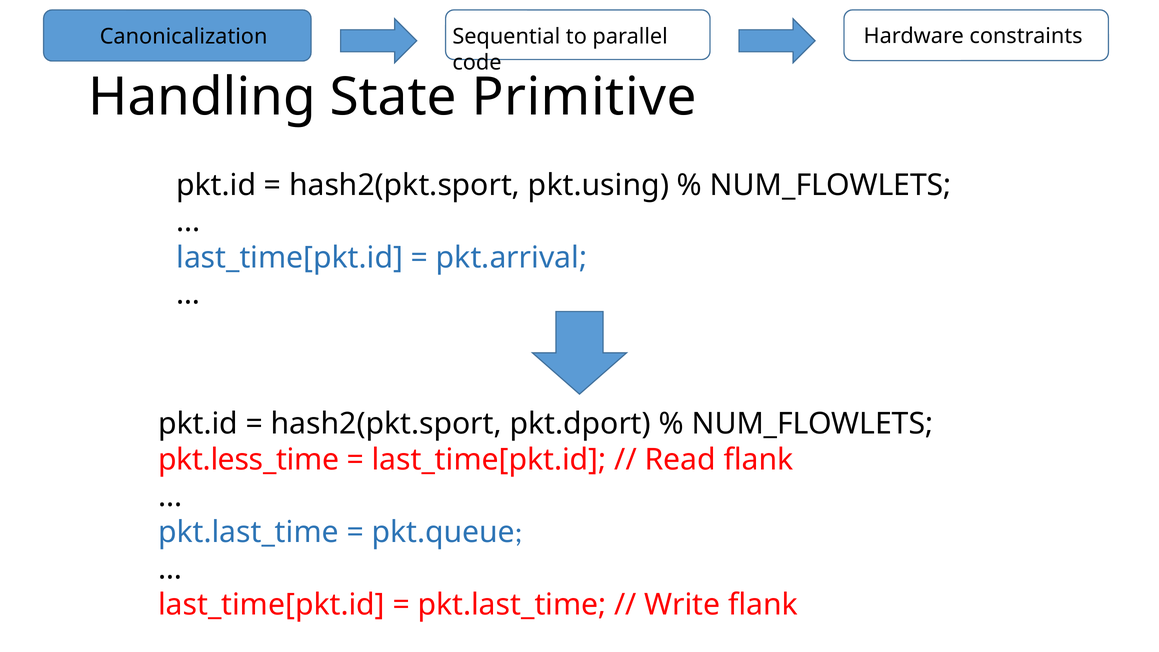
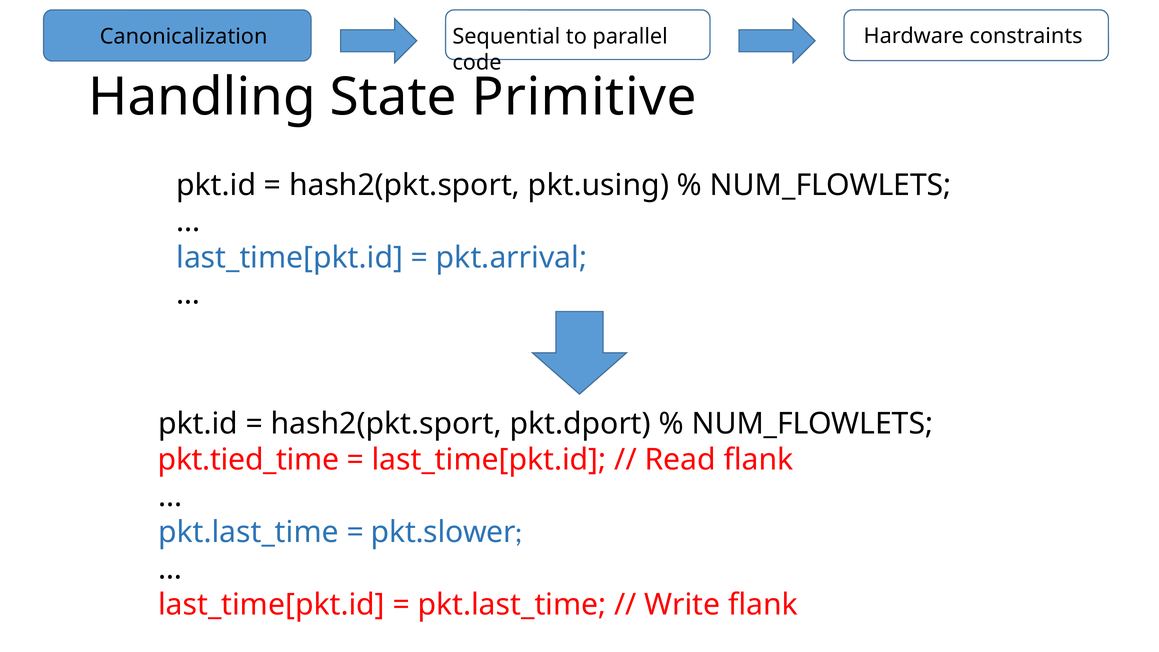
pkt.less_time: pkt.less_time -> pkt.tied_time
pkt.queue: pkt.queue -> pkt.slower
